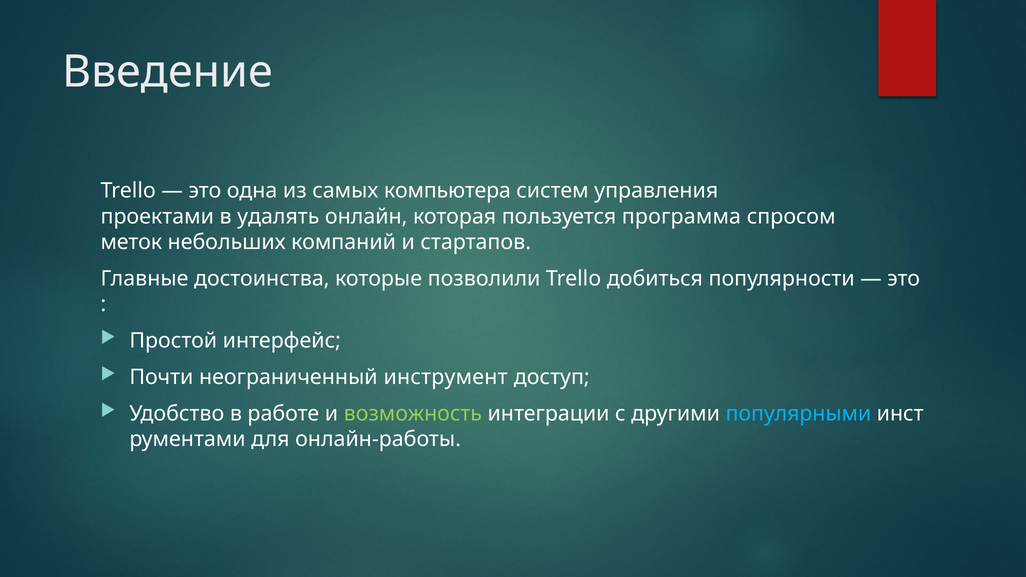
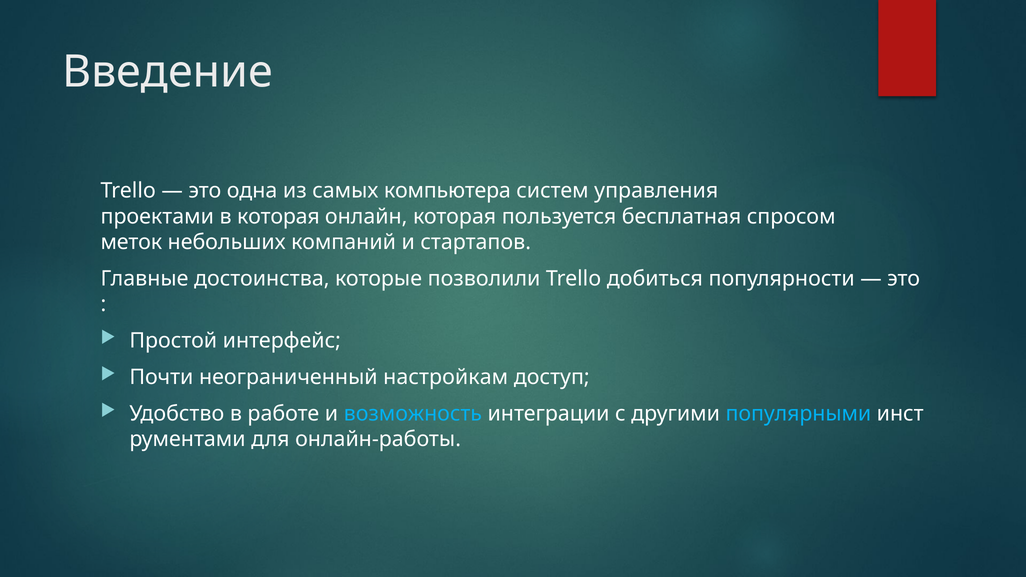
в удалять: удалять -> которая
программа: программа -> бесплатная
инструмент: инструмент -> настройкам
возможность colour: light green -> light blue
